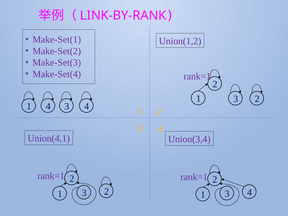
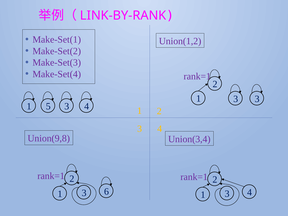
2 at (257, 99): 2 -> 3
1 4: 4 -> 5
Union(4,1: Union(4,1 -> Union(9,8
2 at (106, 191): 2 -> 6
